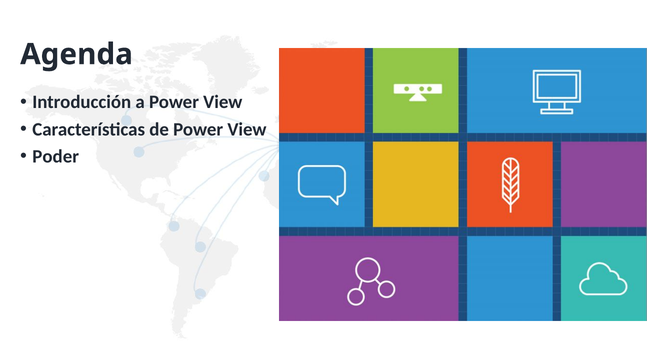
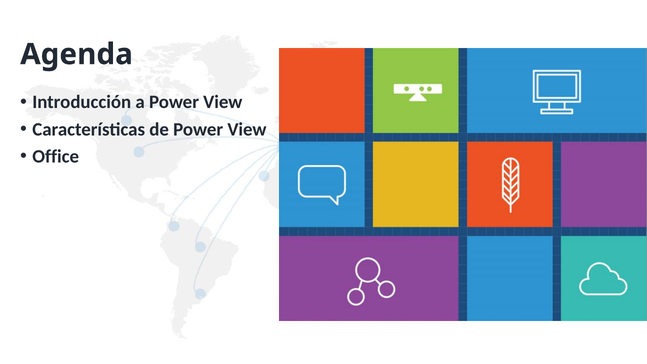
Poder: Poder -> Office
